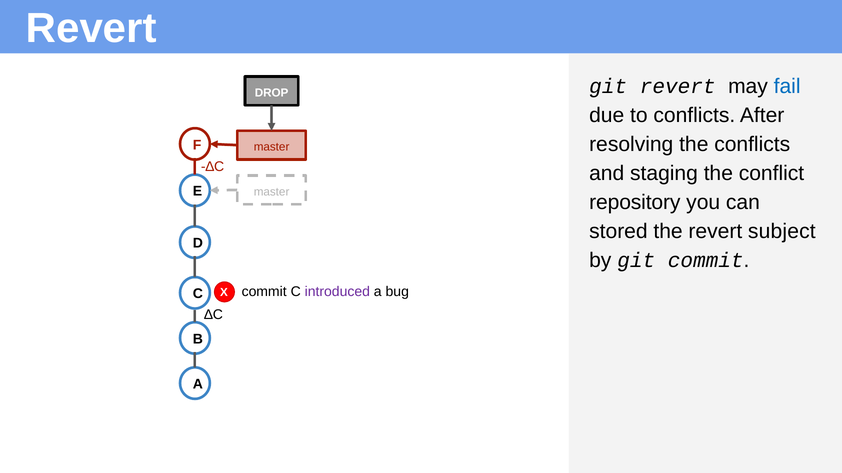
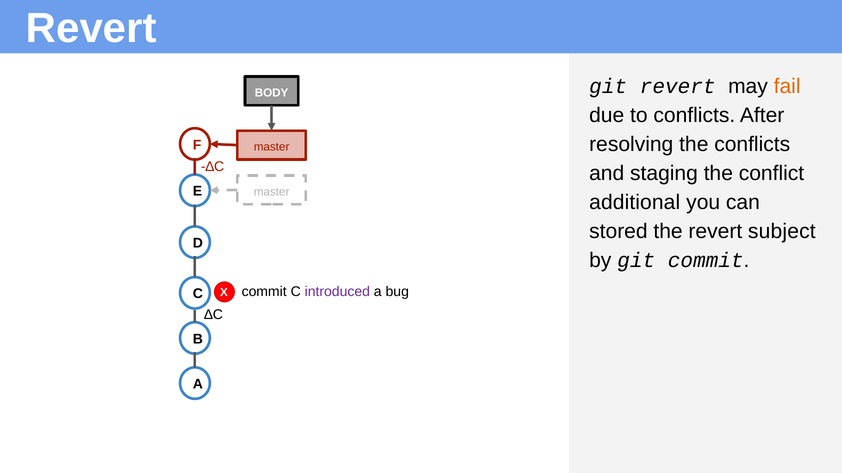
fail colour: blue -> orange
DROP: DROP -> BODY
repository: repository -> additional
